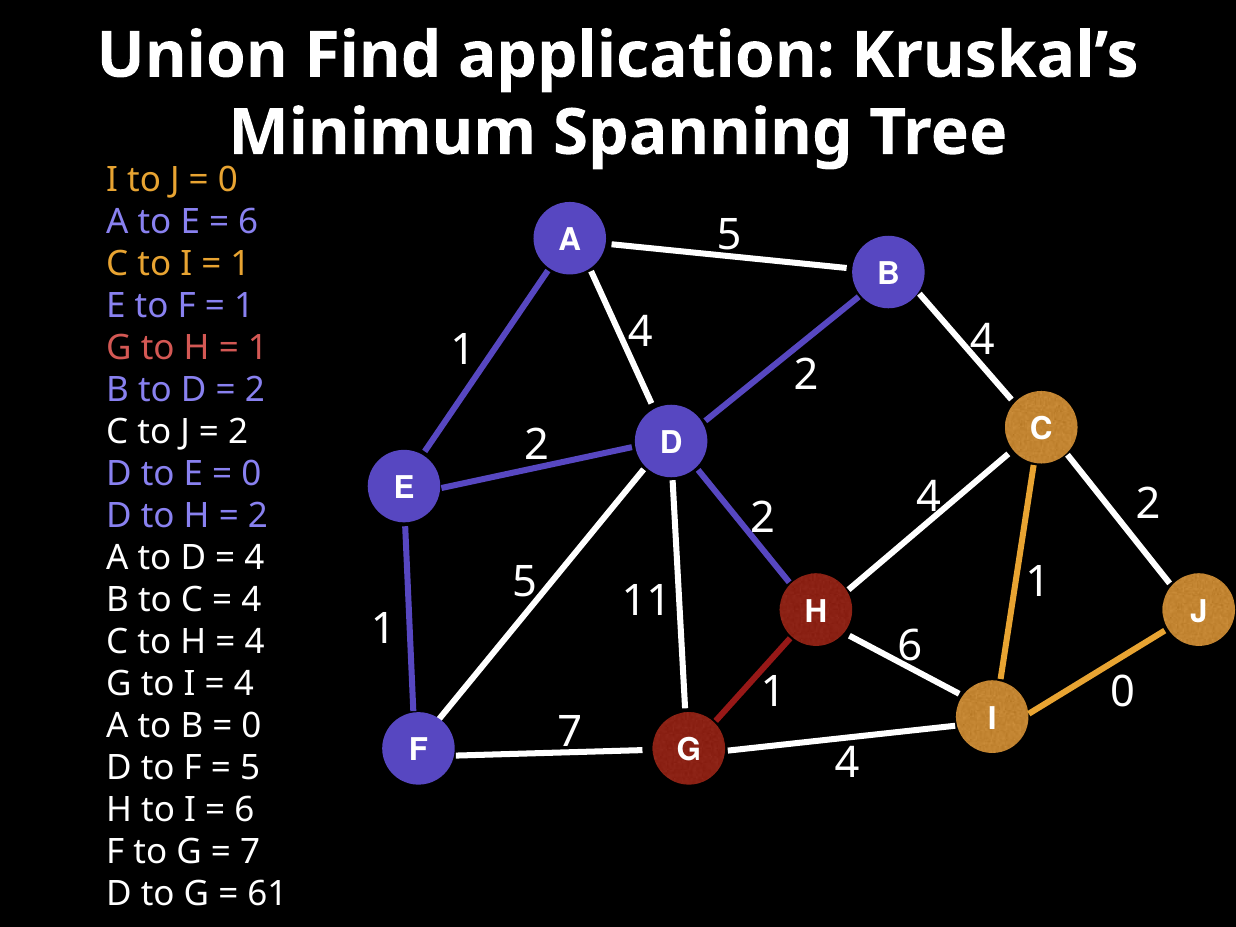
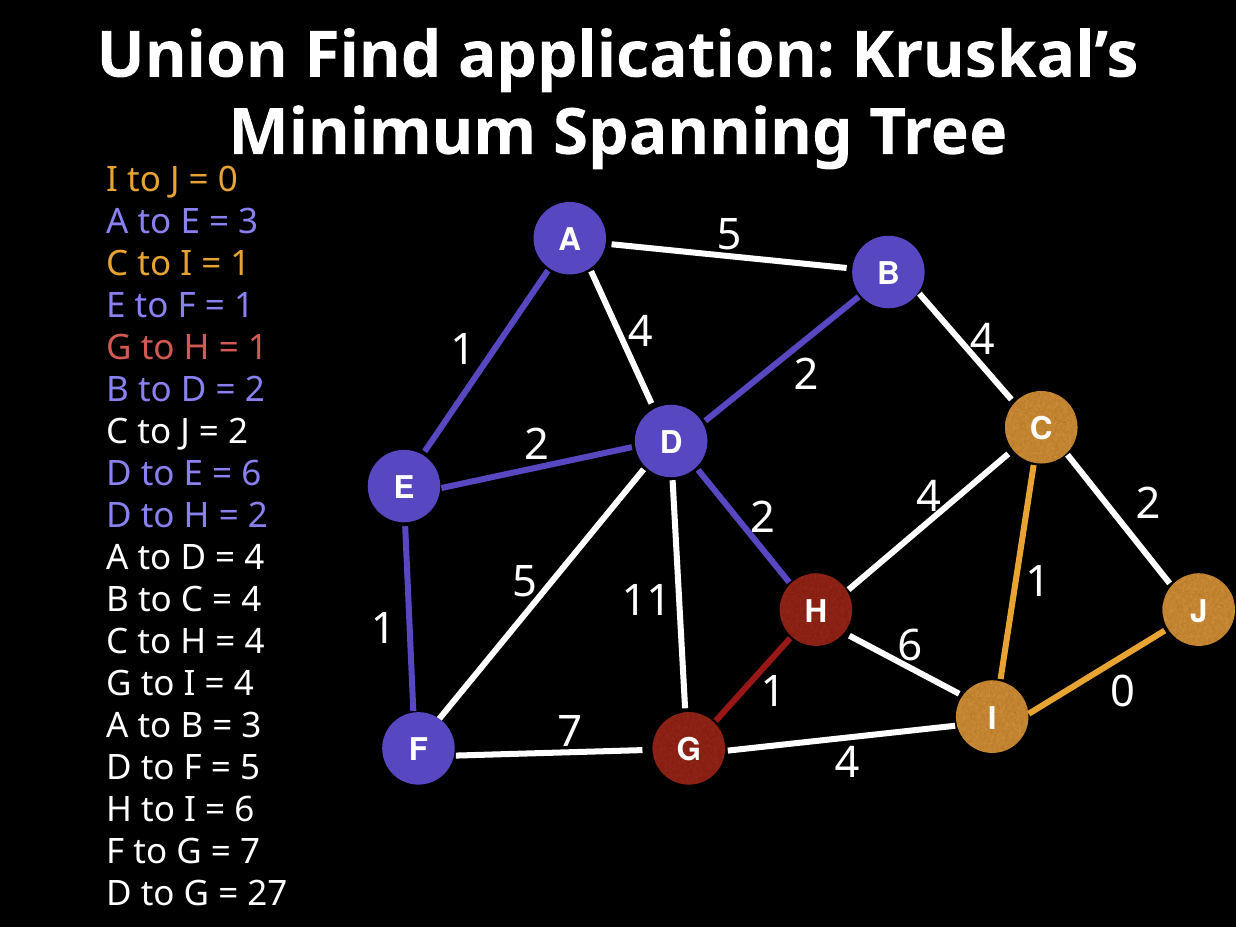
6 at (248, 222): 6 -> 3
0 at (251, 474): 0 -> 6
0 at (251, 726): 0 -> 3
61: 61 -> 27
